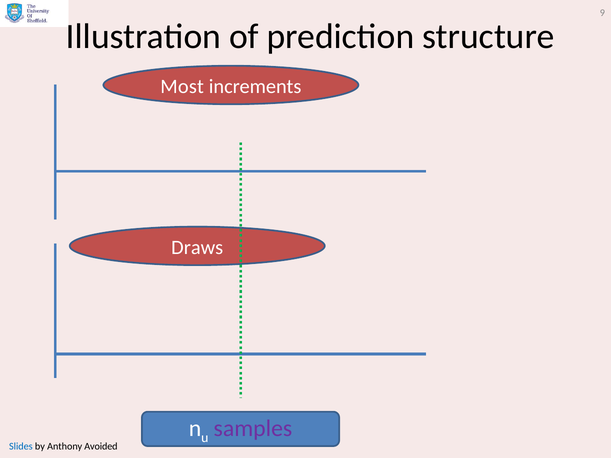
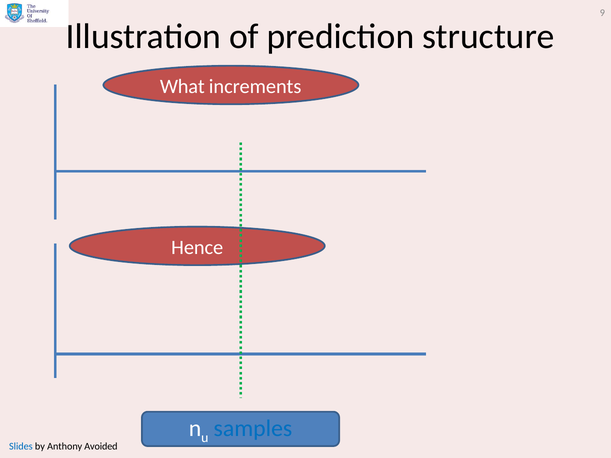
Most: Most -> What
Draws: Draws -> Hence
samples colour: purple -> blue
